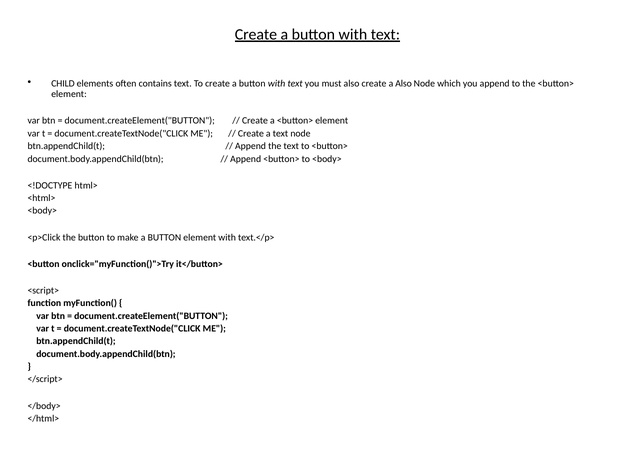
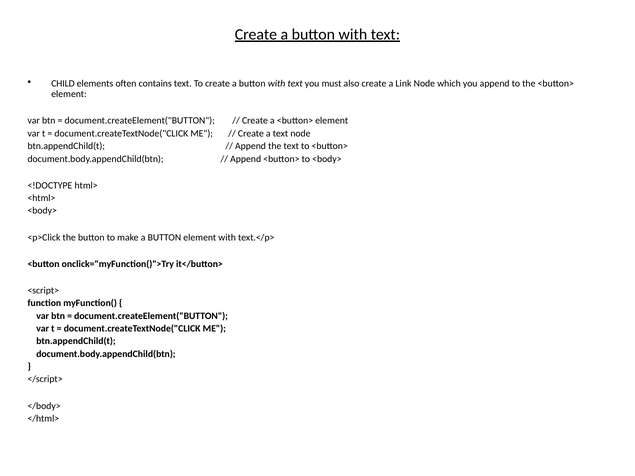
a Also: Also -> Link
